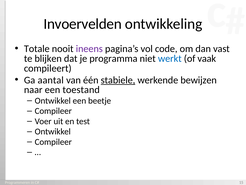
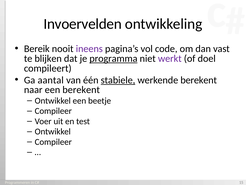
Totale: Totale -> Bereik
programma underline: none -> present
werkt colour: blue -> purple
vaak: vaak -> doel
werkende bewijzen: bewijzen -> berekent
een toestand: toestand -> berekent
